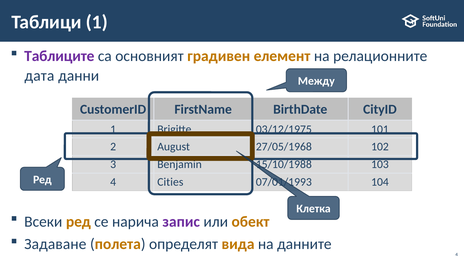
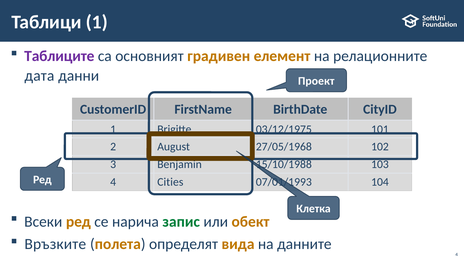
Между: Между -> Проект
запис colour: purple -> green
Задаване: Задаване -> Връзките
